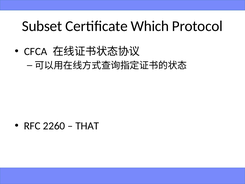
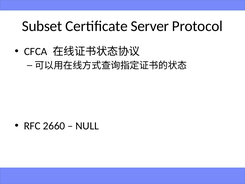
Which: Which -> Server
2260: 2260 -> 2660
THAT: THAT -> NULL
